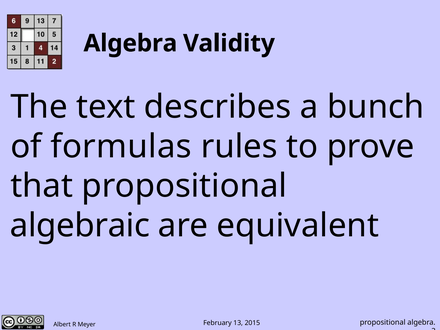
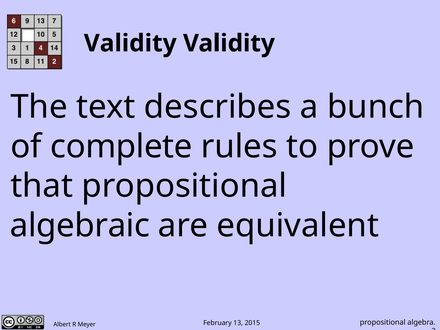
Algebra at (130, 43): Algebra -> Validity
formulas: formulas -> complete
